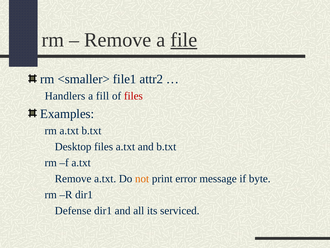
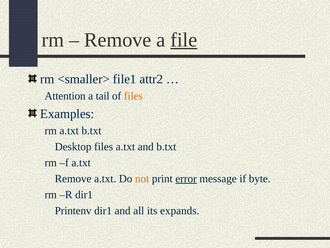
Handlers: Handlers -> Attention
fill: fill -> tail
files at (133, 96) colour: red -> orange
error underline: none -> present
Defense: Defense -> Printenv
serviced: serviced -> expands
